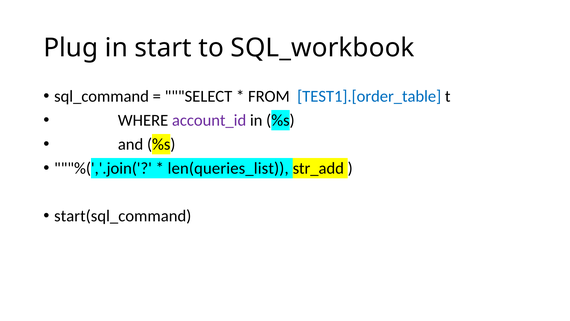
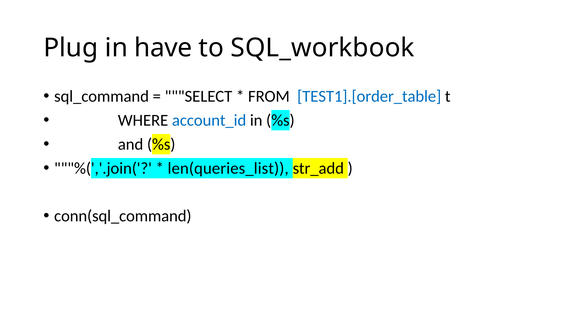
start: start -> have
account_id colour: purple -> blue
start(sql_command: start(sql_command -> conn(sql_command
